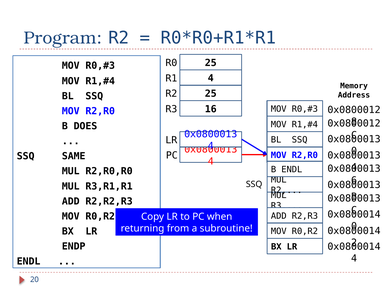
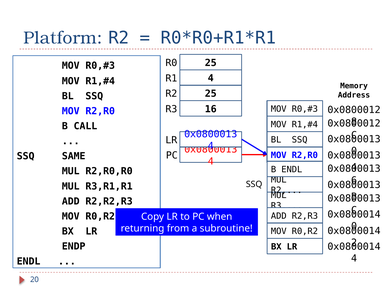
Program: Program -> Platform
DOES: DOES -> CALL
